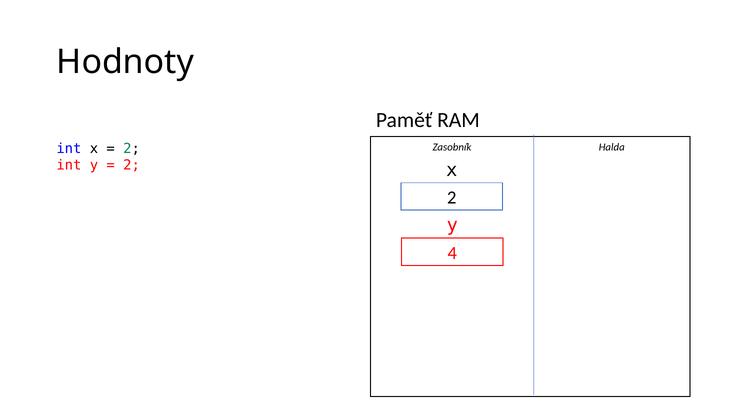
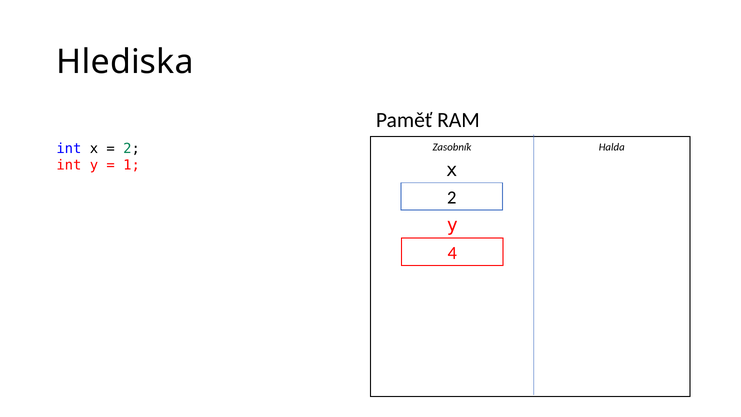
Hodnoty: Hodnoty -> Hlediska
2 at (132, 165): 2 -> 1
